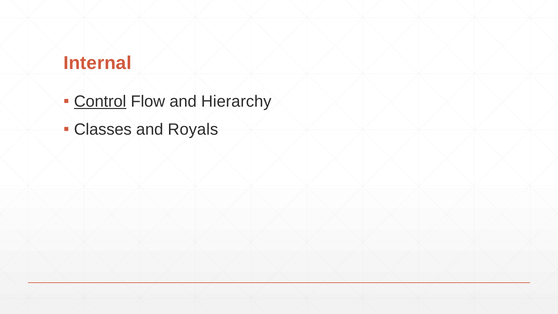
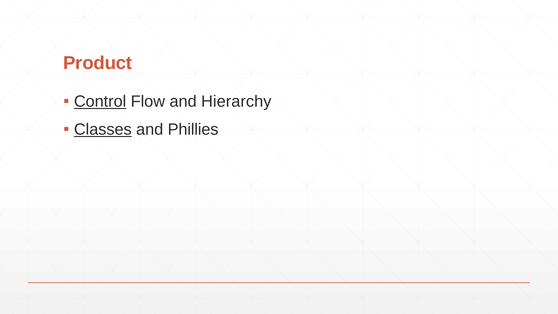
Internal: Internal -> Product
Classes underline: none -> present
Royals: Royals -> Phillies
